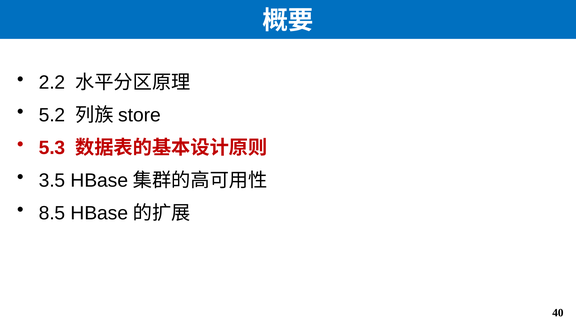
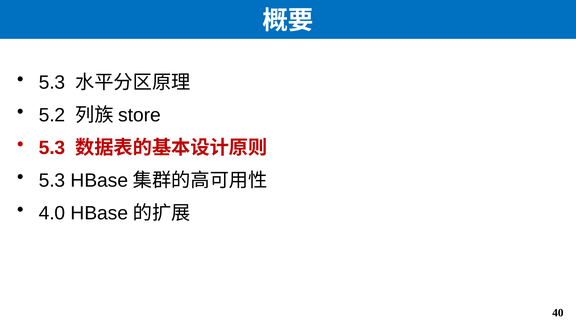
2.2 at (52, 82): 2.2 -> 5.3
3.5 at (52, 180): 3.5 -> 5.3
8.5: 8.5 -> 4.0
